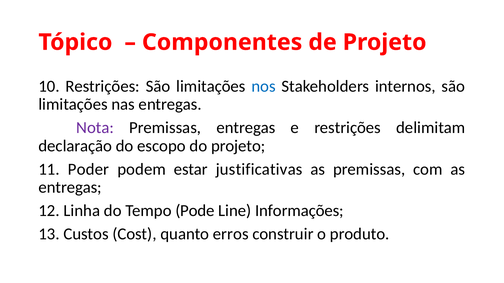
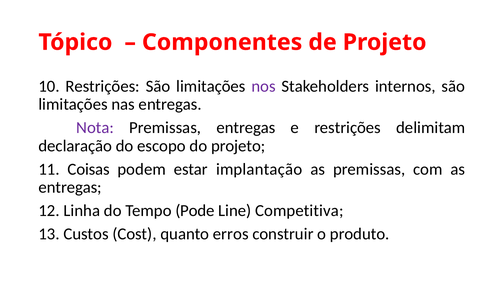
nos colour: blue -> purple
Poder: Poder -> Coisas
justificativas: justificativas -> implantação
Informações: Informações -> Competitiva
